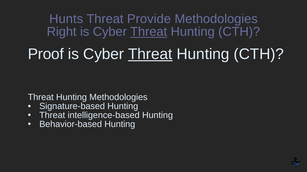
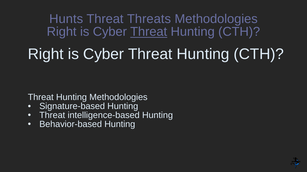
Provide: Provide -> Threats
Proof at (46, 54): Proof -> Right
Threat at (150, 54) underline: present -> none
